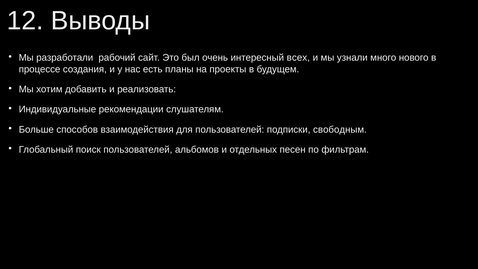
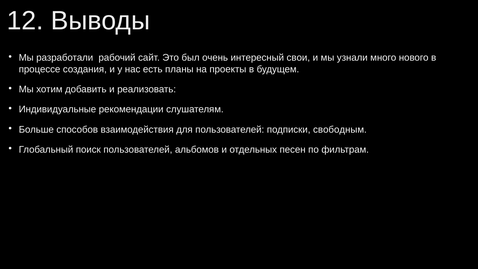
всех: всех -> свои
